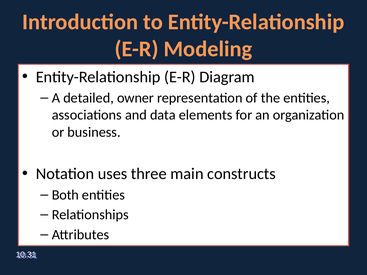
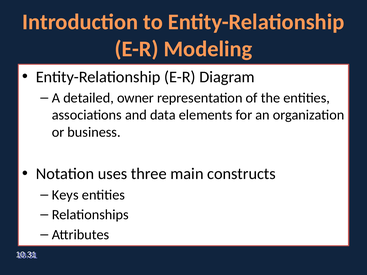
Both: Both -> Keys
